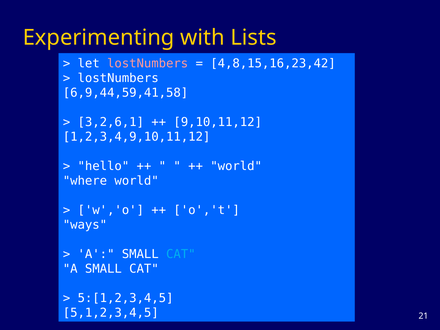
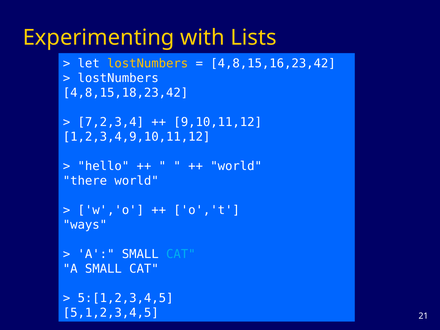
lostNumbers at (148, 64) colour: pink -> yellow
6,9,44,59,41,58: 6,9,44,59,41,58 -> 4,8,15,18,23,42
3,2,6,1: 3,2,6,1 -> 7,2,3,4
where: where -> there
